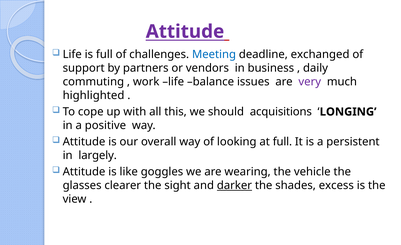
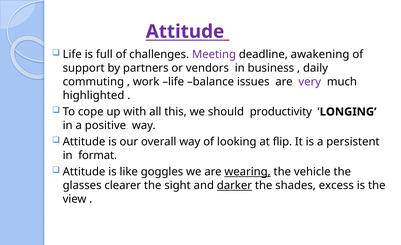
Meeting colour: blue -> purple
exchanged: exchanged -> awakening
acquisitions: acquisitions -> productivity
at full: full -> flip
largely: largely -> format
wearing underline: none -> present
